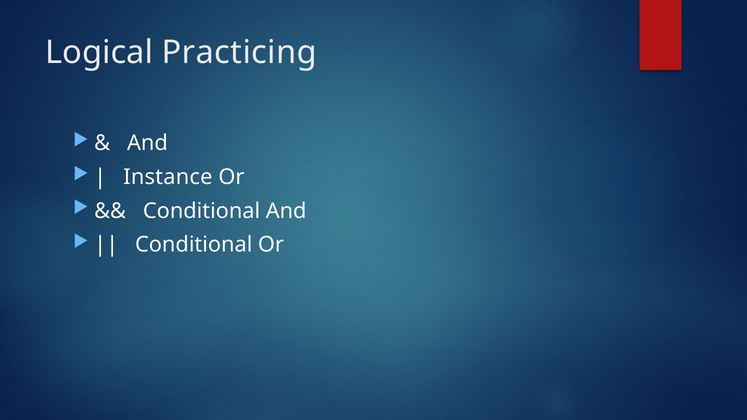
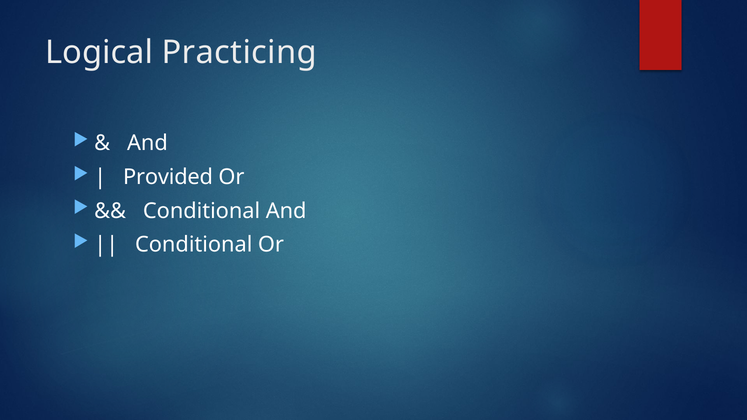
Instance: Instance -> Provided
